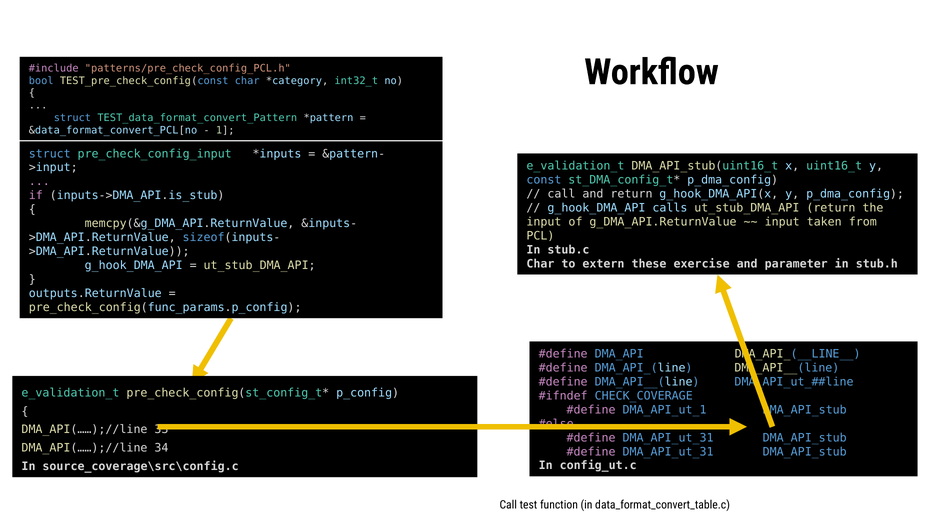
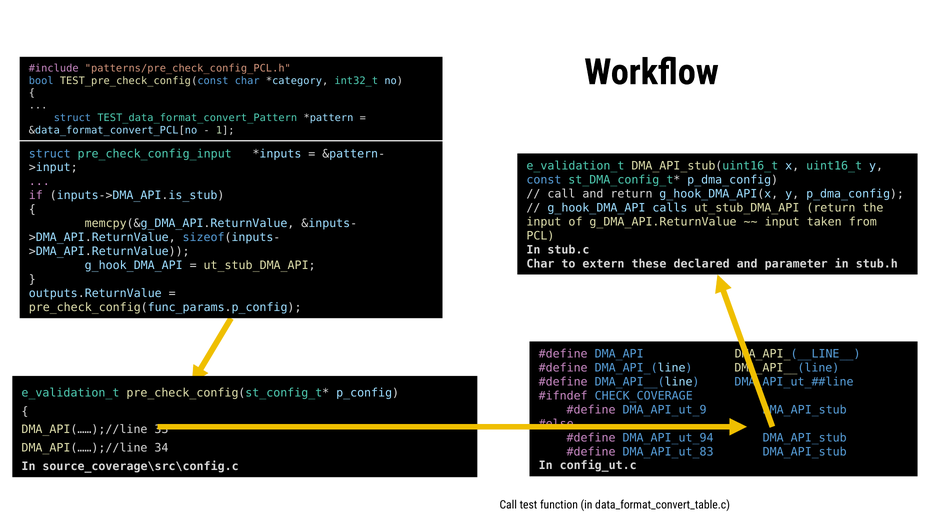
exercise: exercise -> declared
DMA_API_ut_1: DMA_API_ut_1 -> DMA_API_ut_9
DMA_API_ut_31 at (668, 438): DMA_API_ut_31 -> DMA_API_ut_94
DMA_API_ut_31 at (668, 452): DMA_API_ut_31 -> DMA_API_ut_83
